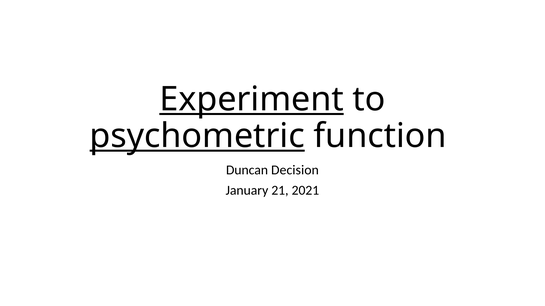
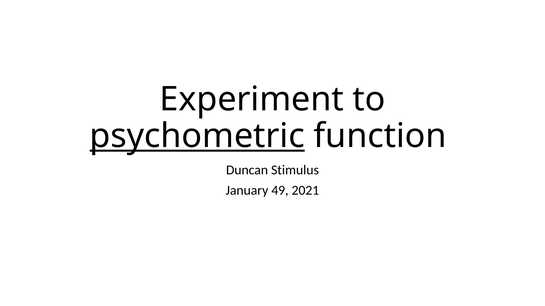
Experiment underline: present -> none
Decision: Decision -> Stimulus
21: 21 -> 49
